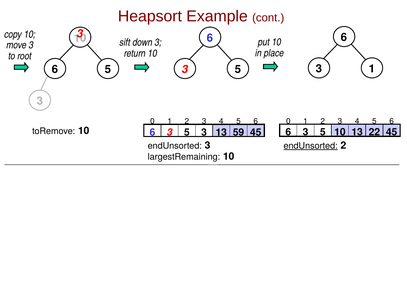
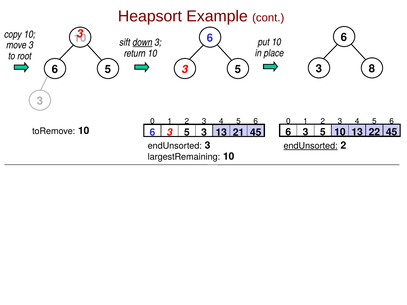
down underline: none -> present
3 1: 1 -> 8
59: 59 -> 21
